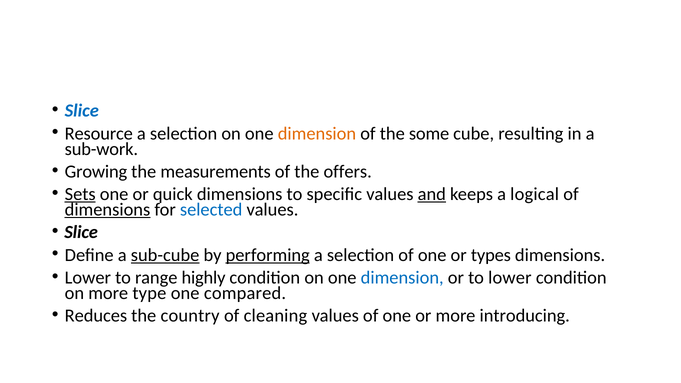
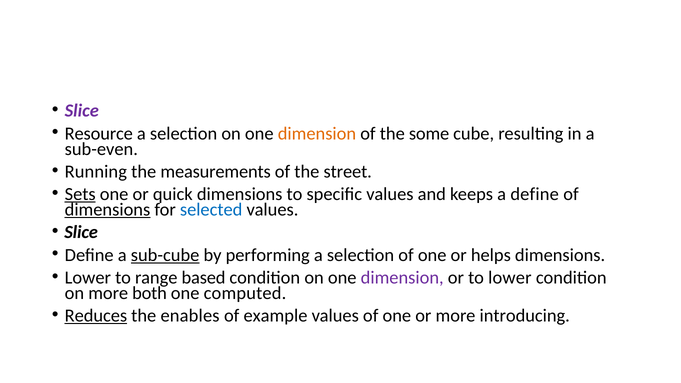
Slice at (82, 111) colour: blue -> purple
sub-work: sub-work -> sub-even
Growing: Growing -> Running
offers: offers -> street
and underline: present -> none
a logical: logical -> define
performing underline: present -> none
types: types -> helps
highly: highly -> based
dimension at (402, 278) colour: blue -> purple
type: type -> both
compared: compared -> computed
Reduces underline: none -> present
country: country -> enables
cleaning: cleaning -> example
